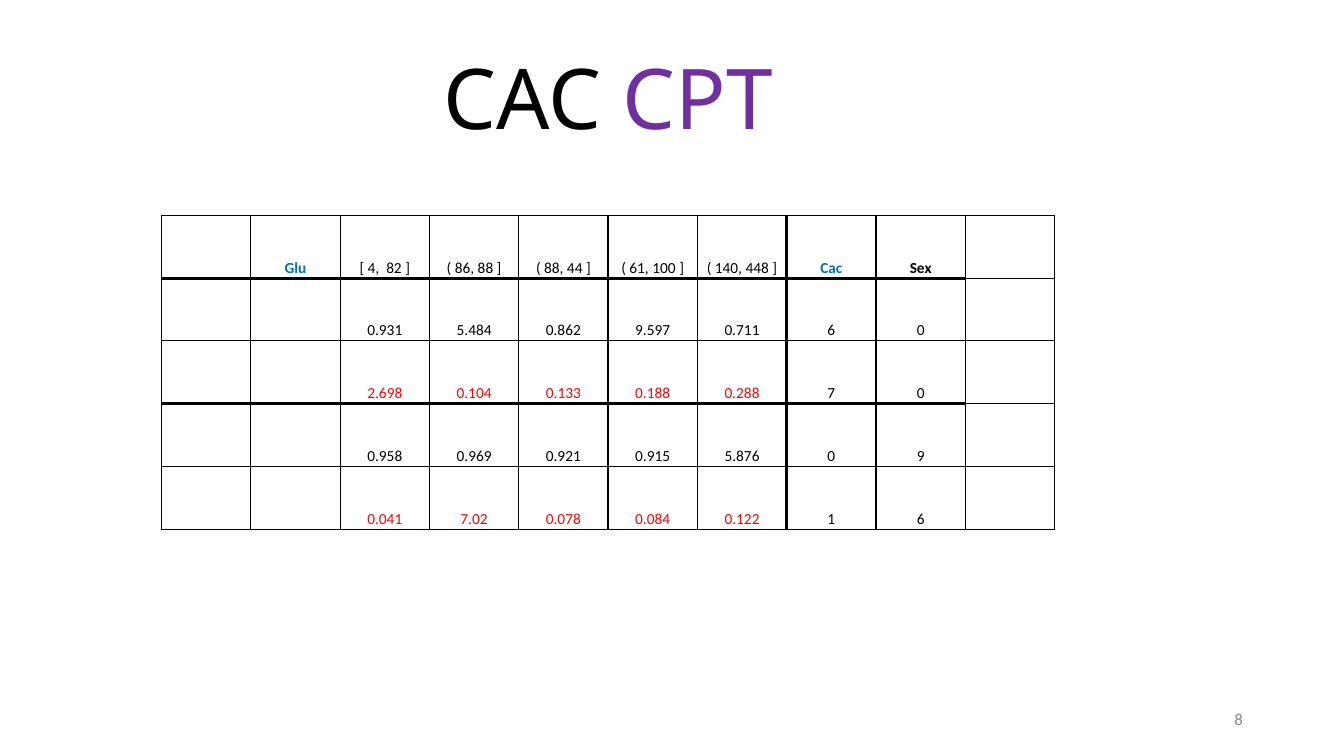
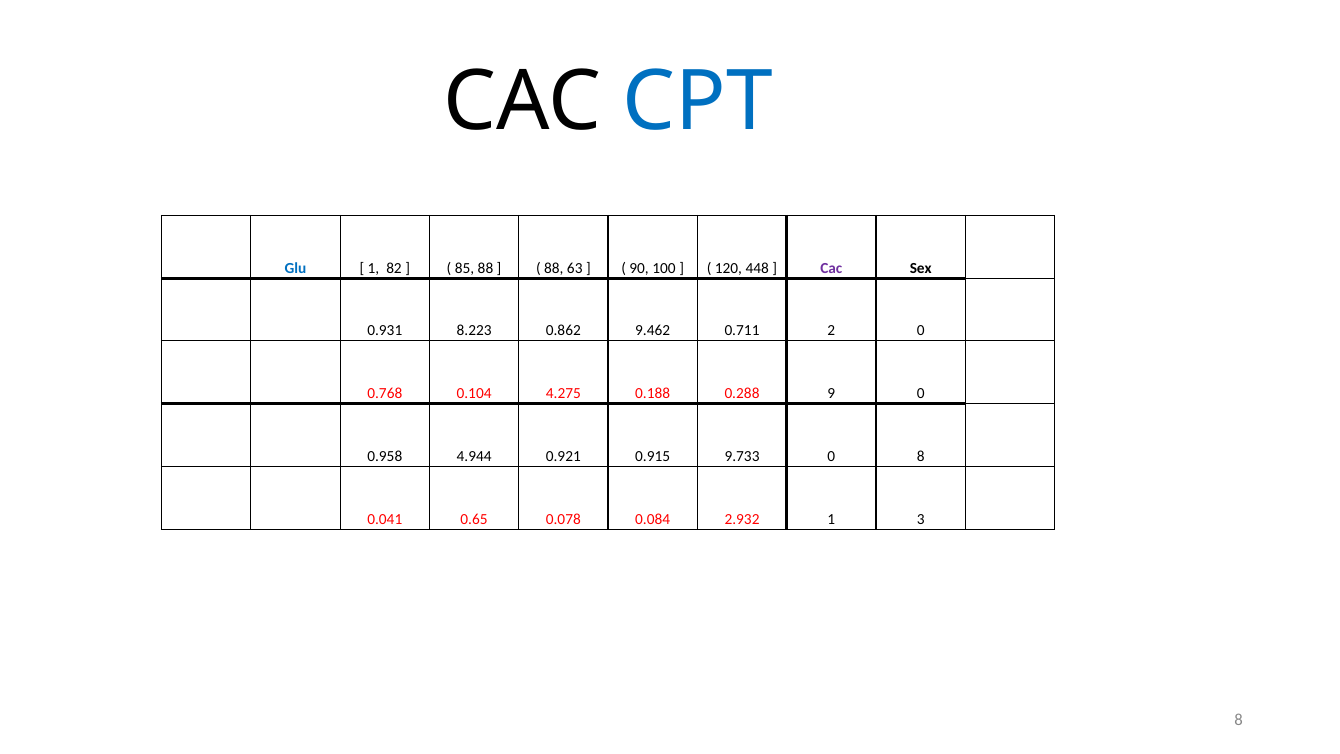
CPT colour: purple -> blue
4 at (373, 268): 4 -> 1
86: 86 -> 85
44: 44 -> 63
61: 61 -> 90
140: 140 -> 120
Cac at (831, 268) colour: blue -> purple
5.484: 5.484 -> 8.223
9.597: 9.597 -> 9.462
0.711 6: 6 -> 2
2.698: 2.698 -> 0.768
0.133: 0.133 -> 4.275
7: 7 -> 9
0.969: 0.969 -> 4.944
5.876: 5.876 -> 9.733
0 9: 9 -> 8
7.02: 7.02 -> 0.65
0.122: 0.122 -> 2.932
1 6: 6 -> 3
